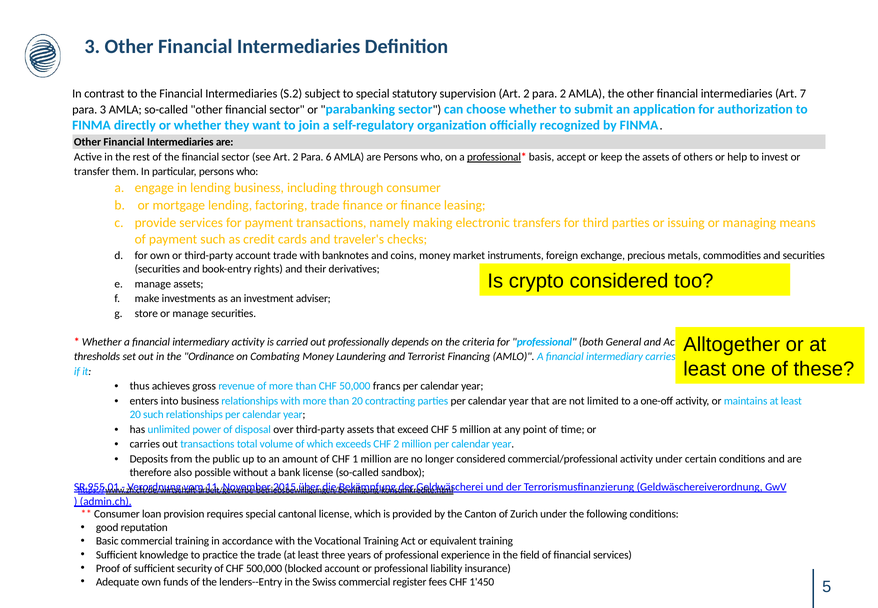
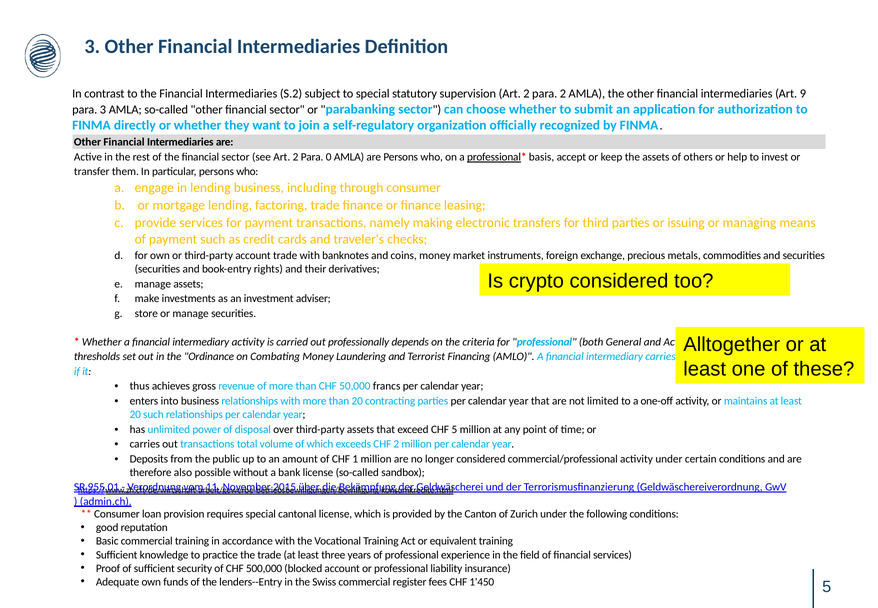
7: 7 -> 9
6: 6 -> 0
